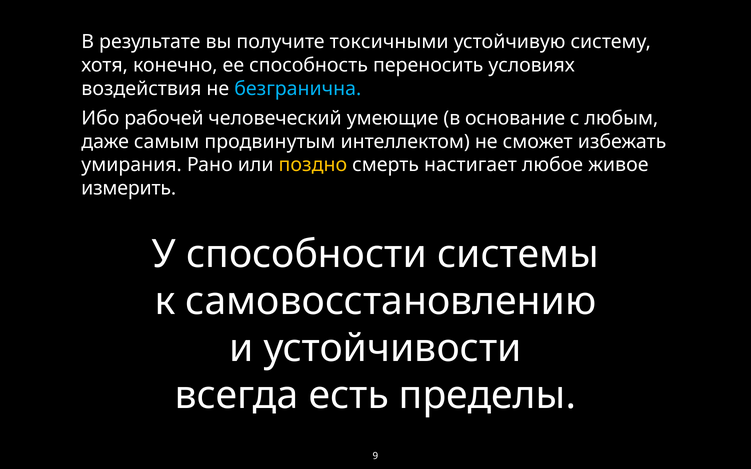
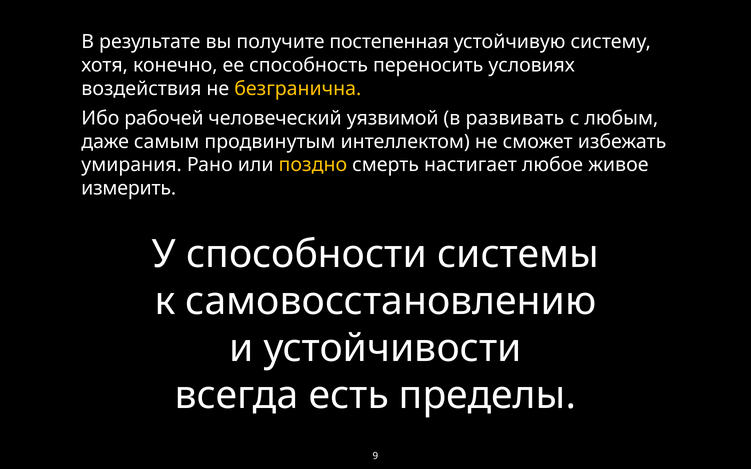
токсичными: токсичными -> постепенная
безгранична colour: light blue -> yellow
умеющие: умеющие -> уязвимой
основание: основание -> развивать
